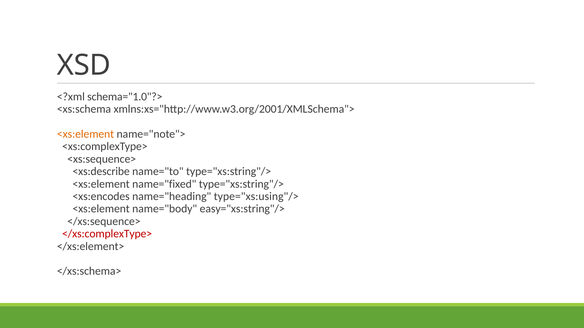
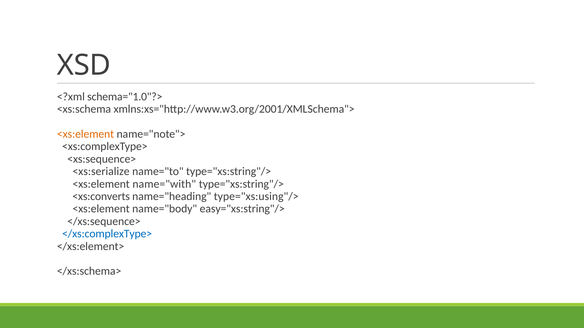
<xs:describe: <xs:describe -> <xs:serialize
name="fixed: name="fixed -> name="with
<xs:encodes: <xs:encodes -> <xs:converts
</xs:complexType> colour: red -> blue
